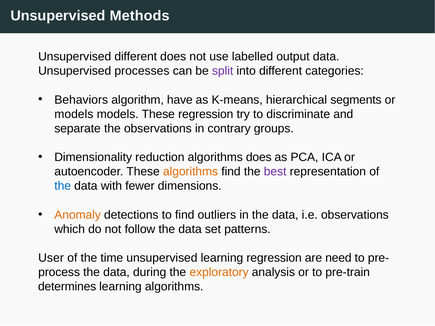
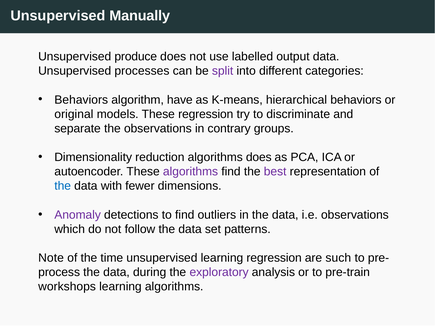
Methods: Methods -> Manually
Unsupervised different: different -> produce
hierarchical segments: segments -> behaviors
models at (74, 114): models -> original
algorithms at (191, 172) colour: orange -> purple
Anomaly colour: orange -> purple
User: User -> Note
need: need -> such
exploratory colour: orange -> purple
determines: determines -> workshops
